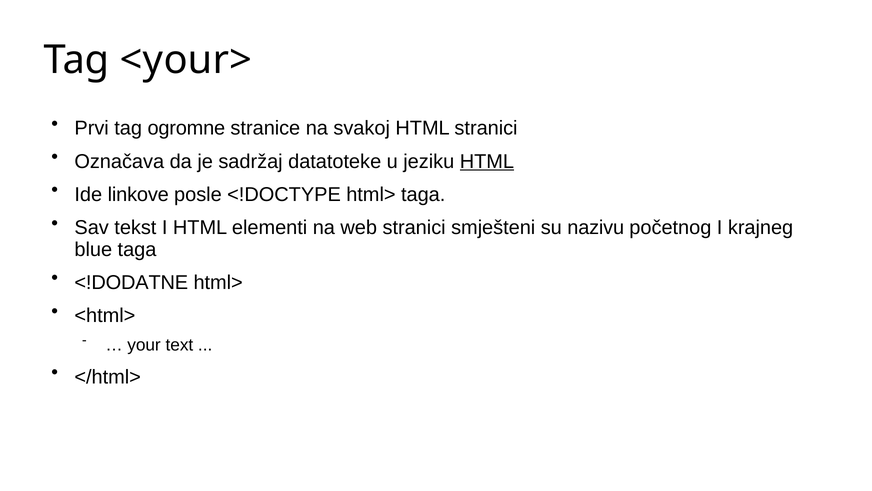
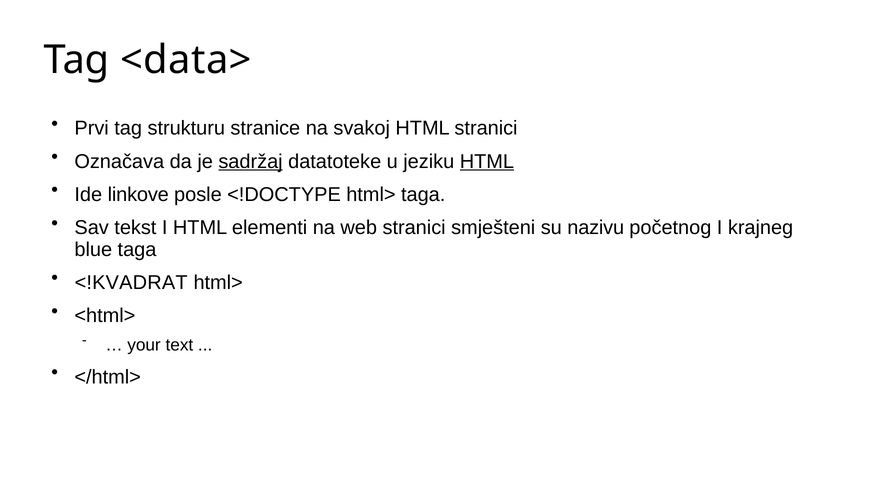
<your>: <your> -> <data>
ogromne: ogromne -> strukturu
sadržaj underline: none -> present
<!DODATNE: <!DODATNE -> <!KVADRAT
